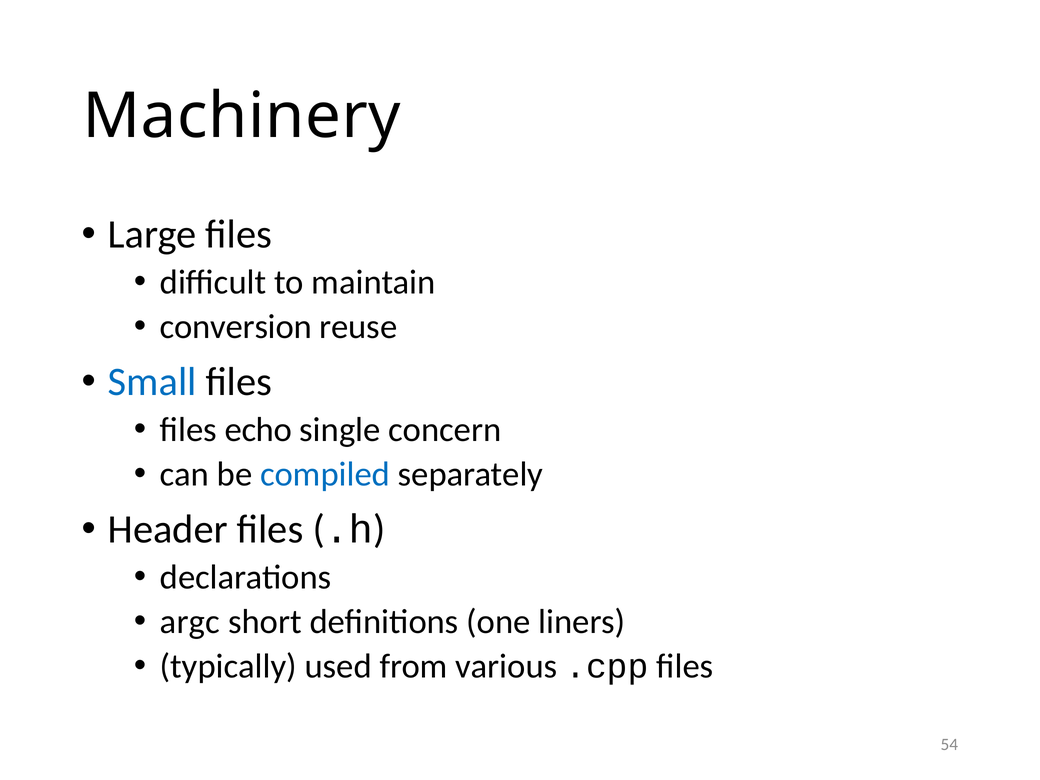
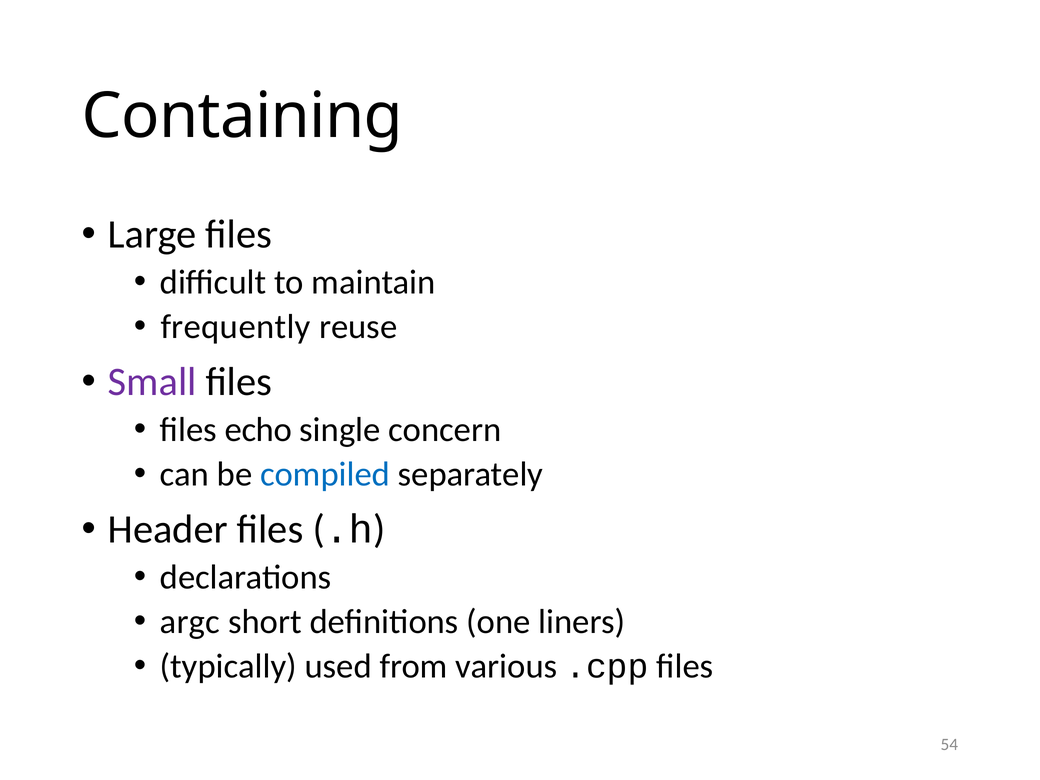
Machinery: Machinery -> Containing
conversion: conversion -> frequently
Small colour: blue -> purple
